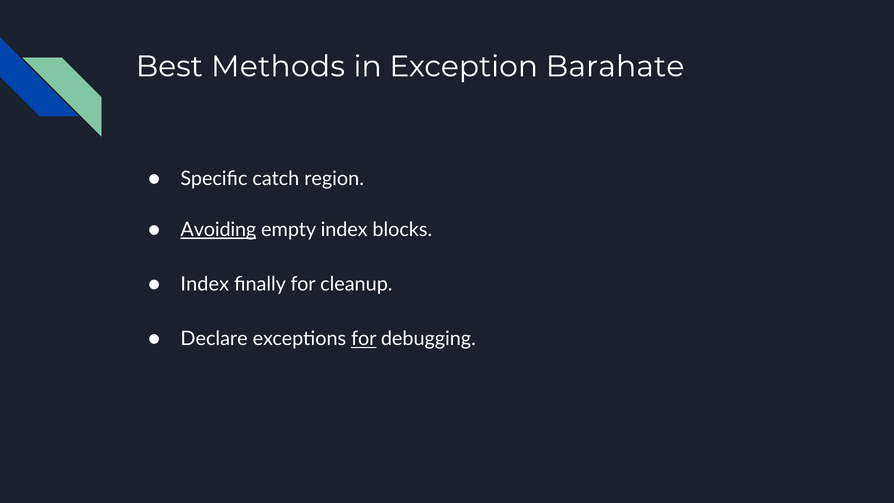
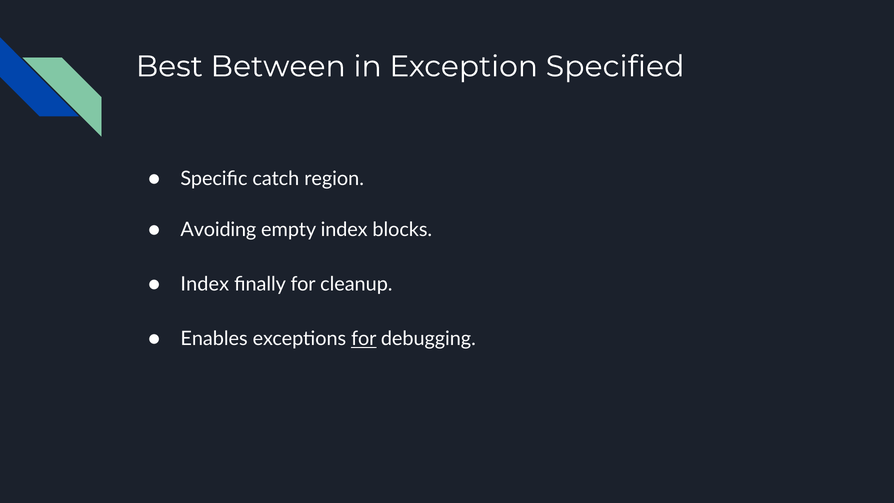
Methods: Methods -> Between
Barahate: Barahate -> Specified
Avoiding underline: present -> none
Declare: Declare -> Enables
